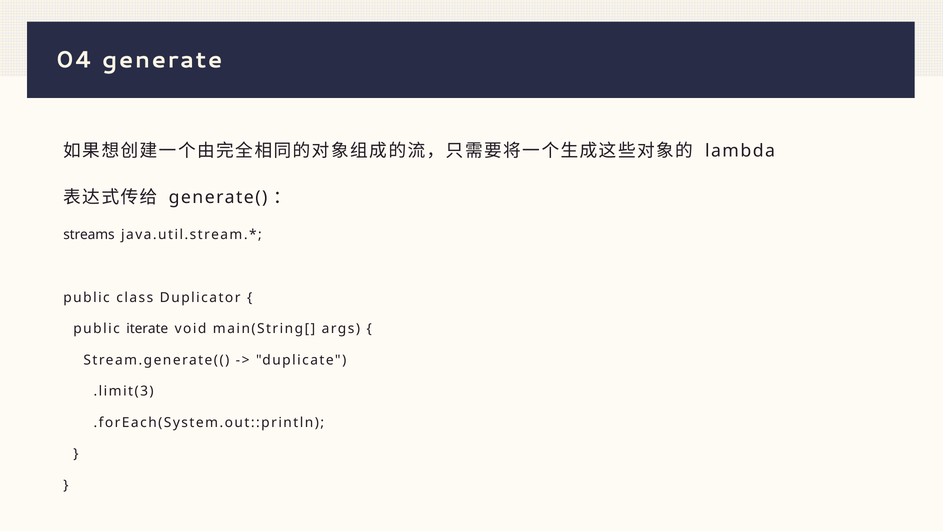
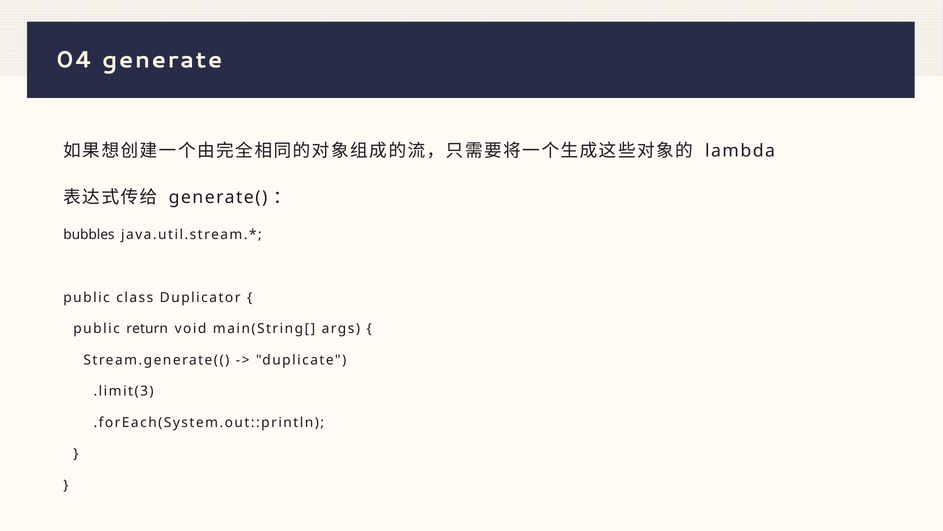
streams: streams -> bubbles
iterate: iterate -> return
